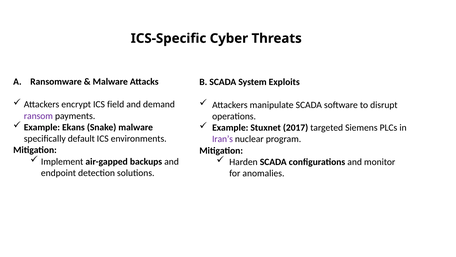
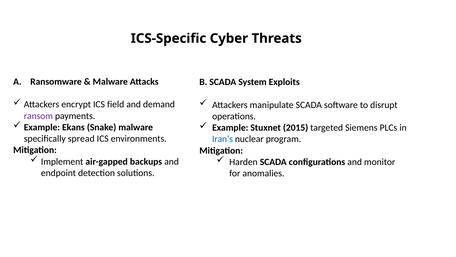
2017: 2017 -> 2015
default: default -> spread
Iran’s colour: purple -> blue
